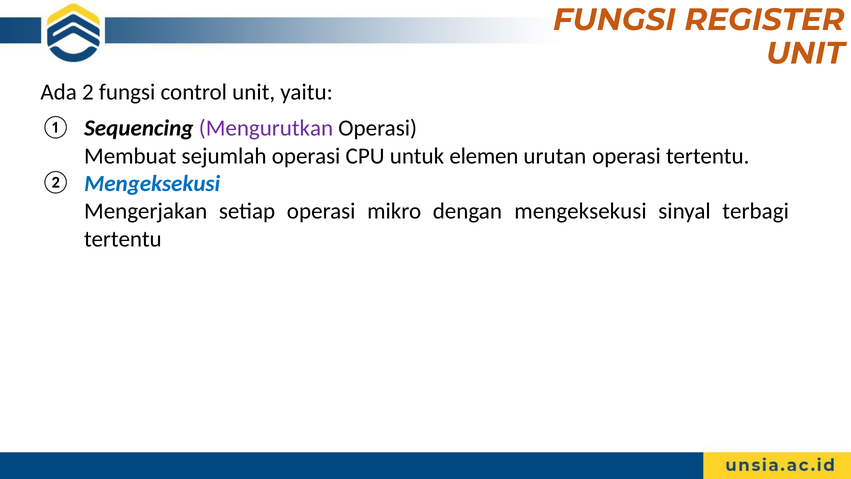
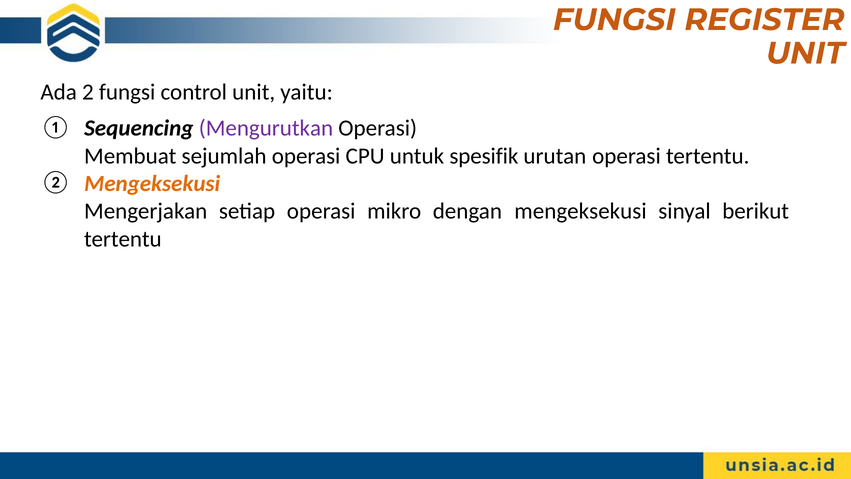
elemen: elemen -> spesifik
Mengeksekusi at (152, 184) colour: blue -> orange
terbagi: terbagi -> berikut
